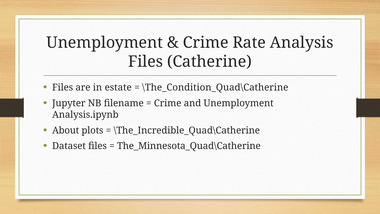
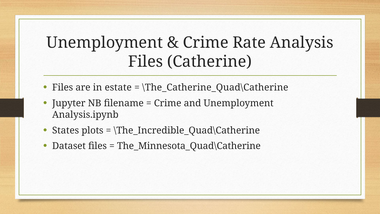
\The_Condition_Quad\Catherine: \The_Condition_Quad\Catherine -> \The_Catherine_Quad\Catherine
About: About -> States
